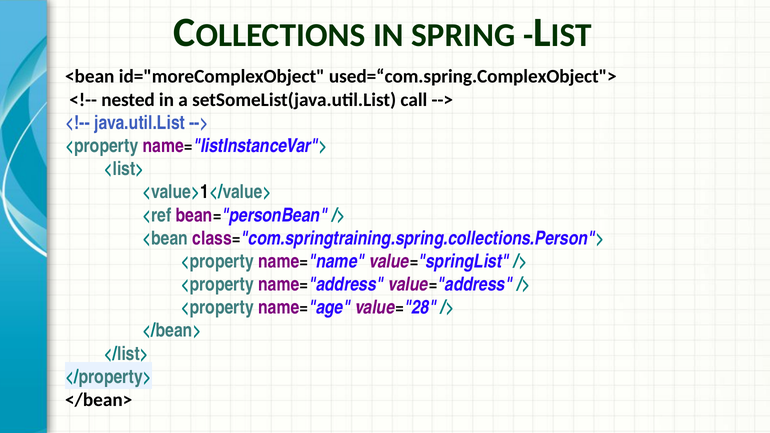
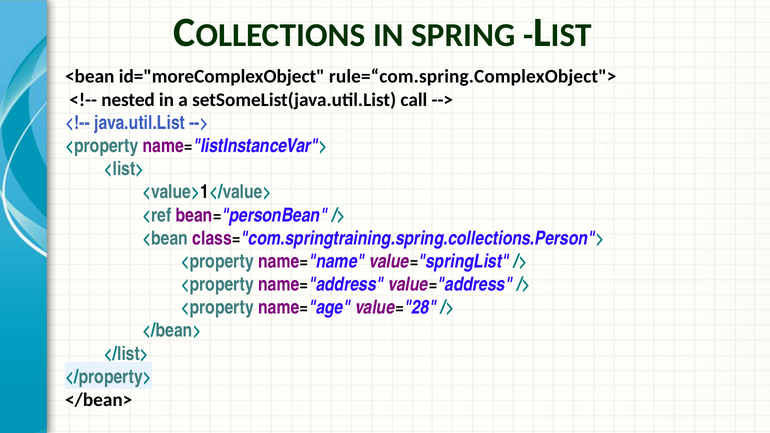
used=“com.spring.ComplexObject">: used=“com.spring.ComplexObject"> -> rule=“com.spring.ComplexObject">
